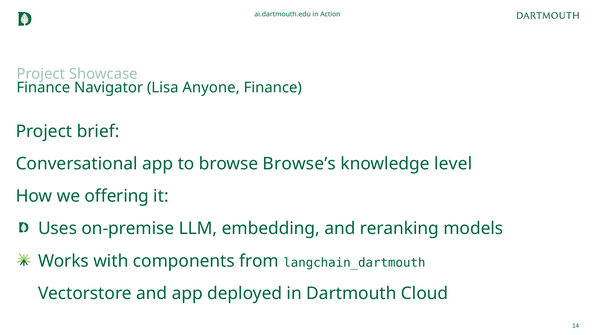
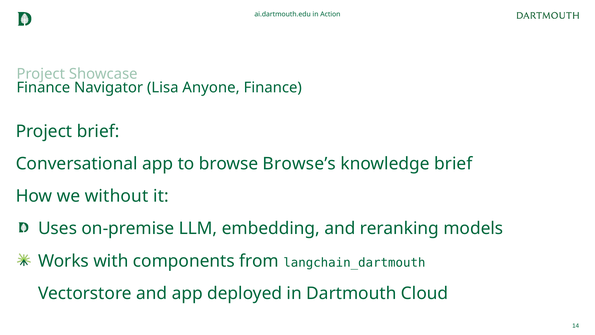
knowledge level: level -> brief
offering: offering -> without
